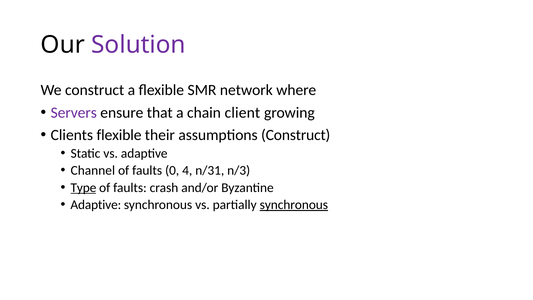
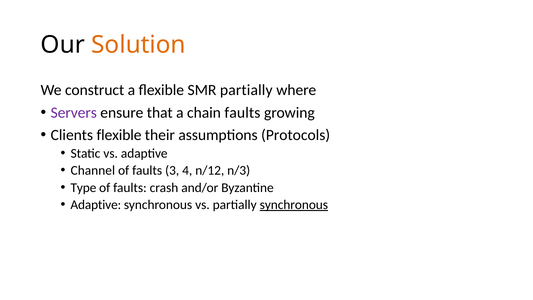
Solution colour: purple -> orange
SMR network: network -> partially
chain client: client -> faults
assumptions Construct: Construct -> Protocols
0: 0 -> 3
n/31: n/31 -> n/12
Type underline: present -> none
